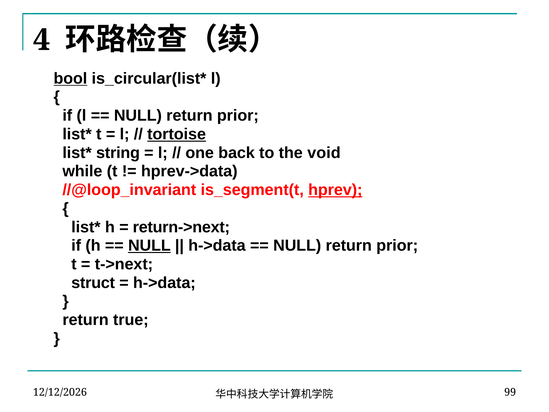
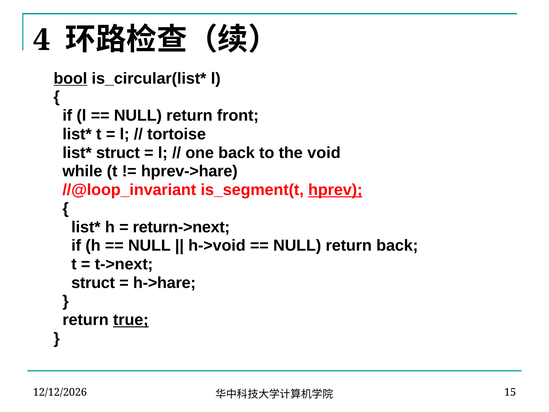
prior at (238, 116): prior -> front
tortoise underline: present -> none
string at (118, 153): string -> struct
hprev->data: hprev->data -> hprev->hare
NULL at (149, 245) underline: present -> none
h->data at (217, 245): h->data -> h->void
prior at (397, 245): prior -> back
h->data at (164, 283): h->data -> h->hare
true underline: none -> present
99: 99 -> 15
